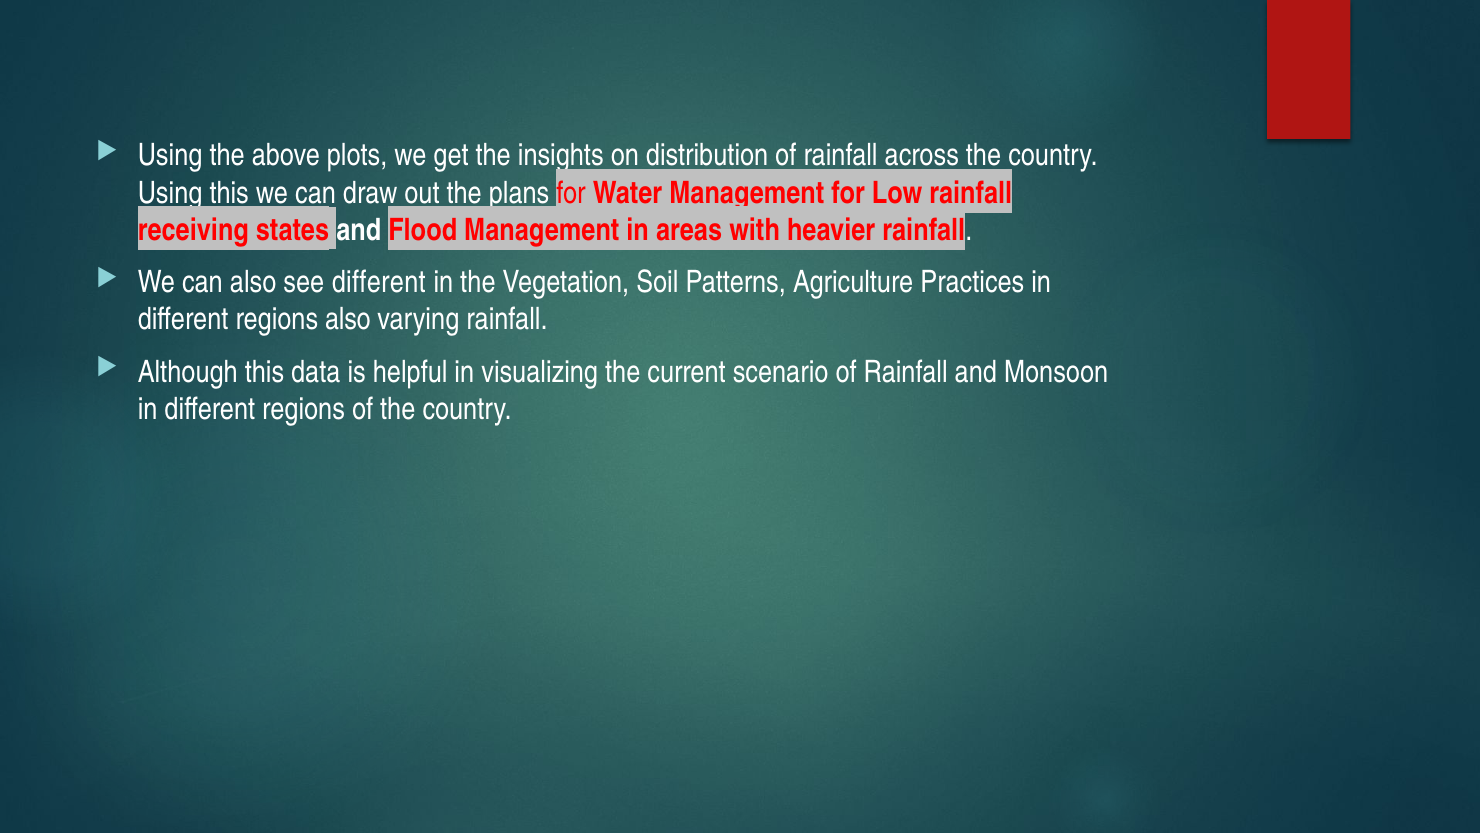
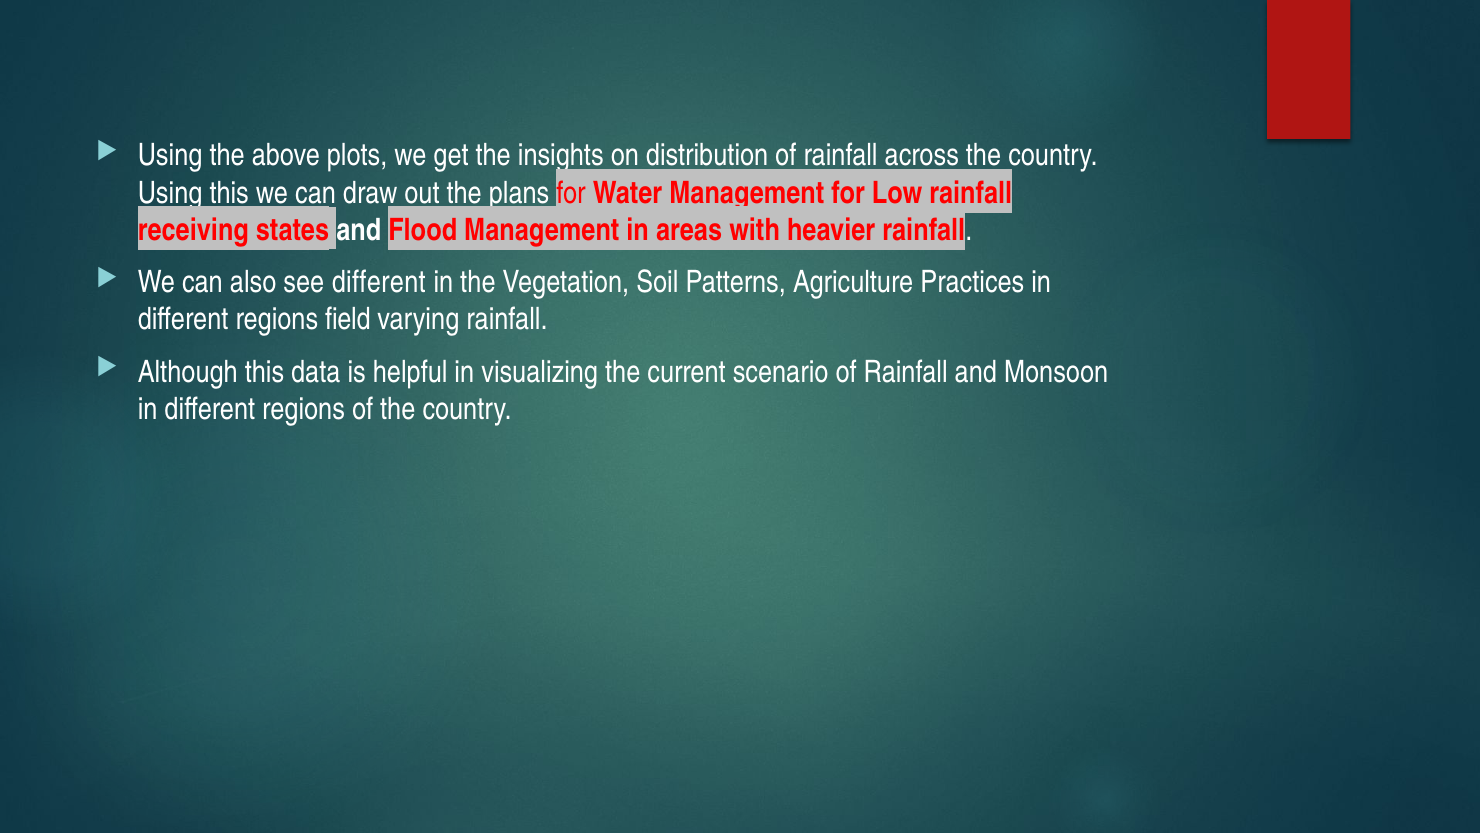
regions also: also -> field
